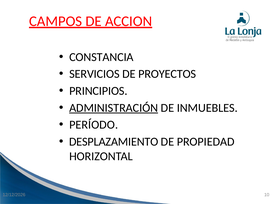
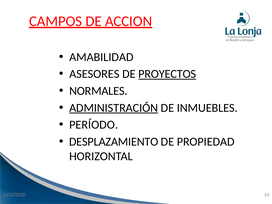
CONSTANCIA: CONSTANCIA -> AMABILIDAD
SERVICIOS: SERVICIOS -> ASESORES
PROYECTOS underline: none -> present
PRINCIPIOS: PRINCIPIOS -> NORMALES
